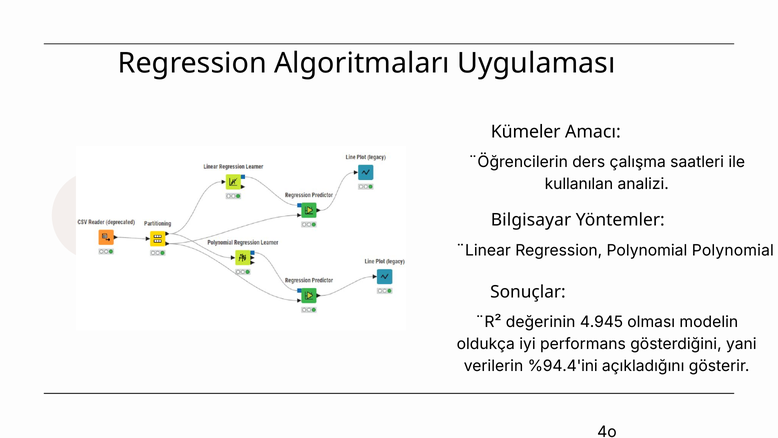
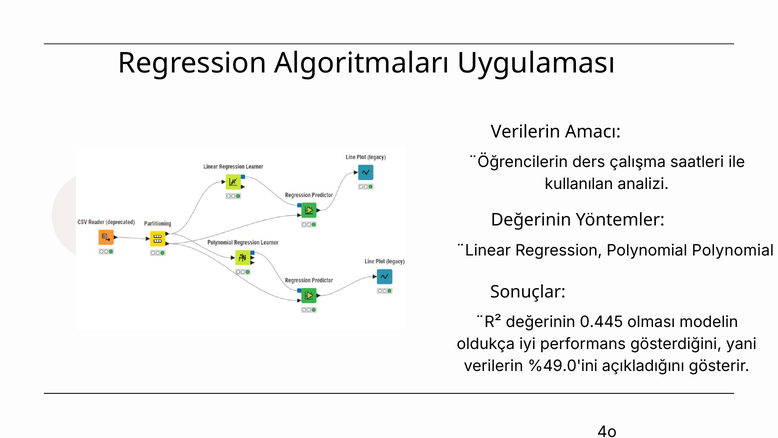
Kümeler at (526, 132): Kümeler -> Verilerin
Bilgisayar at (531, 220): Bilgisayar -> Değerinin
4.945: 4.945 -> 0.445
%94.4'ini: %94.4'ini -> %49.0'ini
